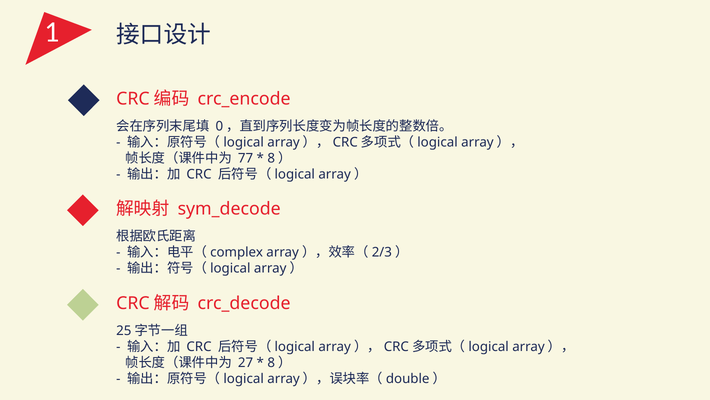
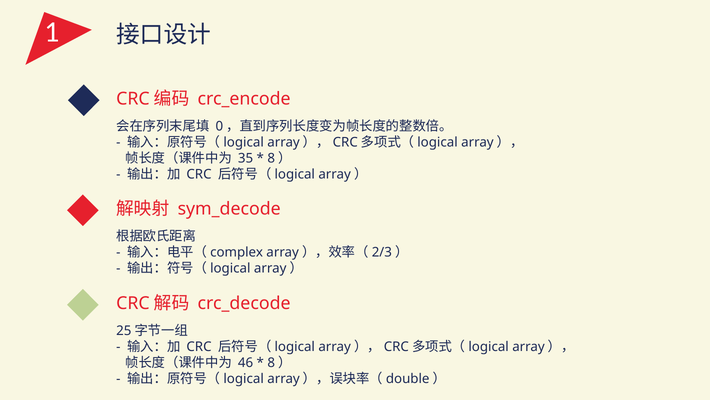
77: 77 -> 35
27: 27 -> 46
